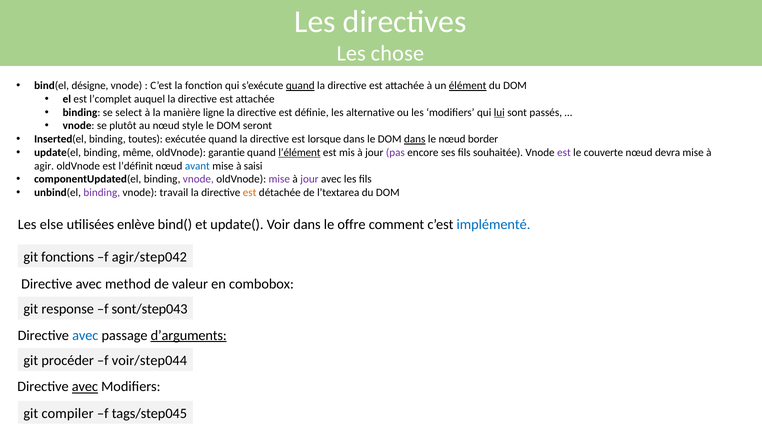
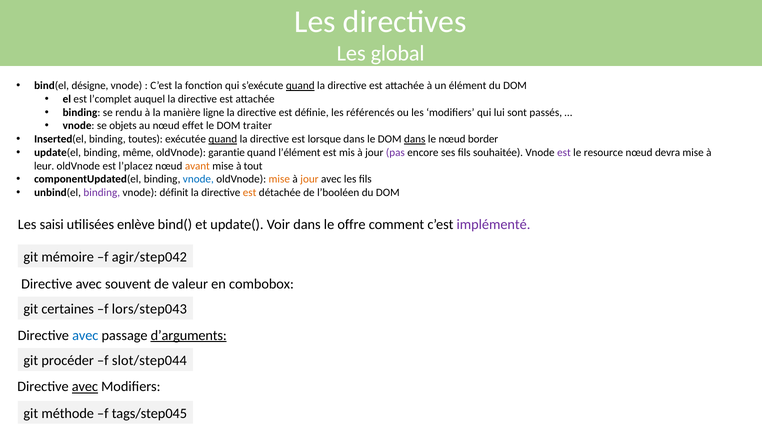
chose: chose -> global
élément underline: present -> none
select: select -> rendu
alternative: alternative -> référencés
lui underline: present -> none
plutôt: plutôt -> objets
style: style -> effet
seront: seront -> traiter
quand at (223, 139) underline: none -> present
l’élément underline: present -> none
couverte: couverte -> resource
agir: agir -> leur
l’définit: l’définit -> l’placez
avant colour: blue -> orange
saisi: saisi -> tout
vnode at (198, 179) colour: purple -> blue
mise at (279, 179) colour: purple -> orange
jour at (309, 179) colour: purple -> orange
travail: travail -> définit
l’textarea: l’textarea -> l’booléen
else: else -> saisi
implémenté colour: blue -> purple
fonctions: fonctions -> mémoire
method: method -> souvent
response: response -> certaines
sont/step043: sont/step043 -> lors/step043
voir/step044: voir/step044 -> slot/step044
compiler: compiler -> méthode
